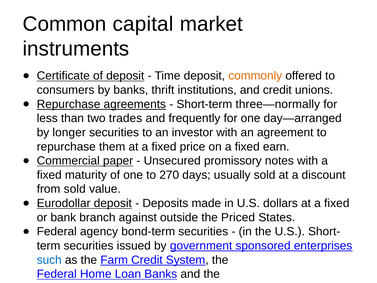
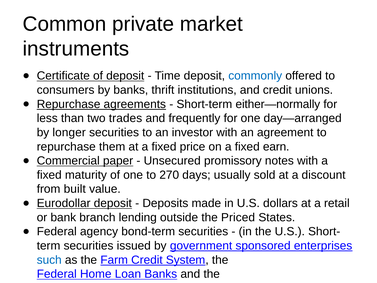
capital: capital -> private
commonly colour: orange -> blue
three—normally: three—normally -> either—normally
from sold: sold -> built
dollars at a fixed: fixed -> retail
against: against -> lending
